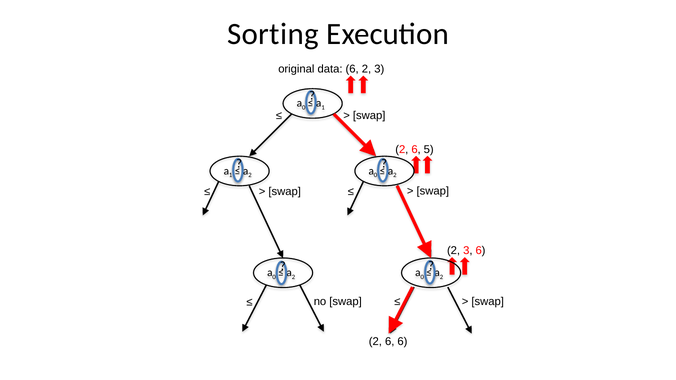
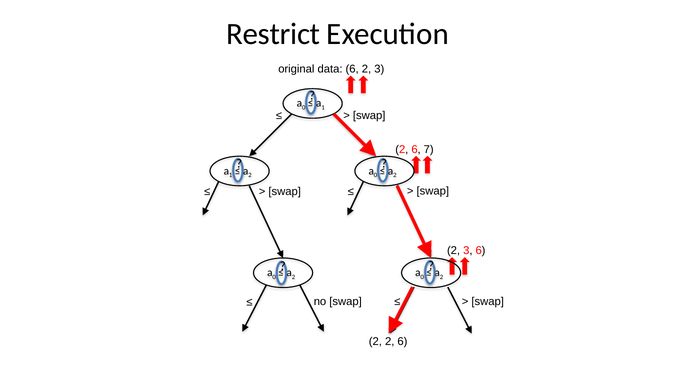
Sorting: Sorting -> Restrict
5: 5 -> 7
6 at (390, 342): 6 -> 2
